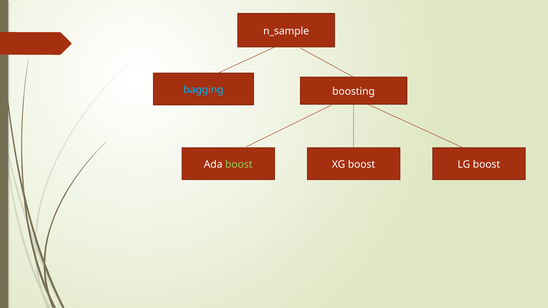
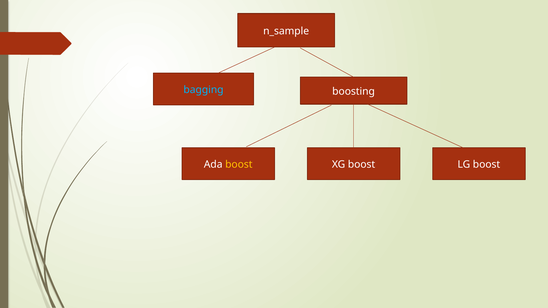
boost at (239, 165) colour: light green -> yellow
